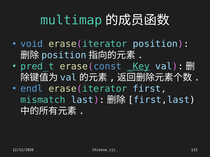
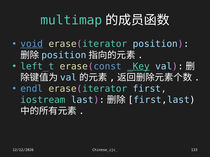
void underline: none -> present
pred_t: pred_t -> left_t
mismatch: mismatch -> iostream
